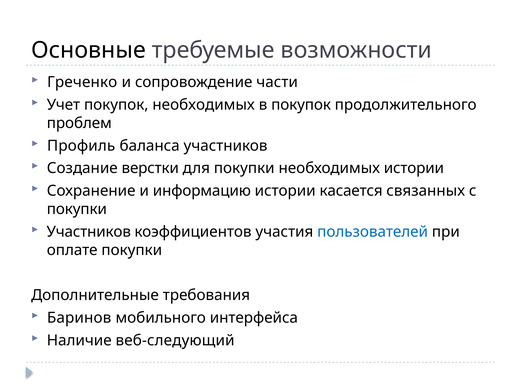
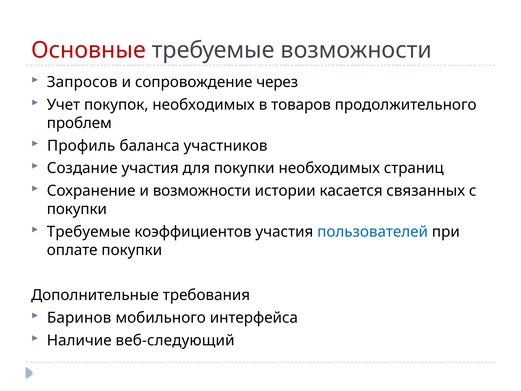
Основные colour: black -> red
Греченко: Греченко -> Запросов
части: части -> через
в покупок: покупок -> товаров
Создание верстки: верстки -> участия
необходимых истории: истории -> страниц
и информацию: информацию -> возможности
Участников at (89, 232): Участников -> Требуемые
